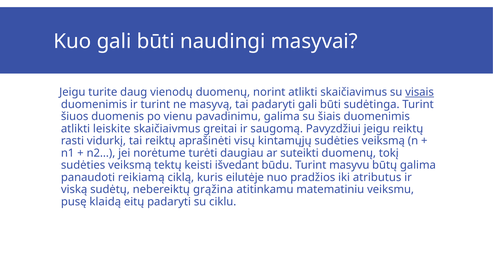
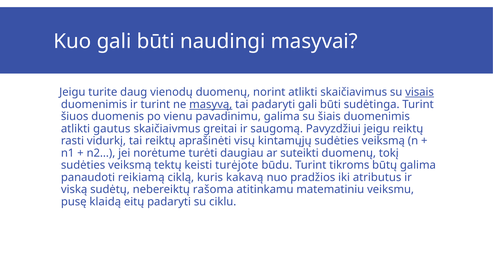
masyvą underline: none -> present
leiskite: leiskite -> gautus
išvedant: išvedant -> turėjote
masyvu: masyvu -> tikroms
eilutėje: eilutėje -> kakavą
grąžina: grąžina -> rašoma
